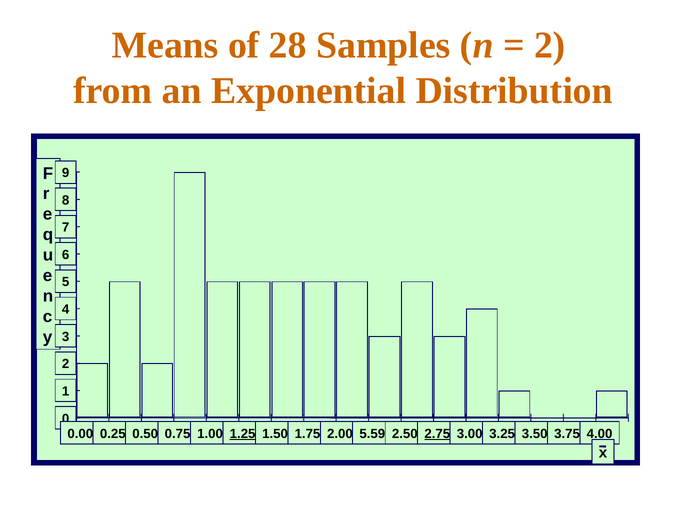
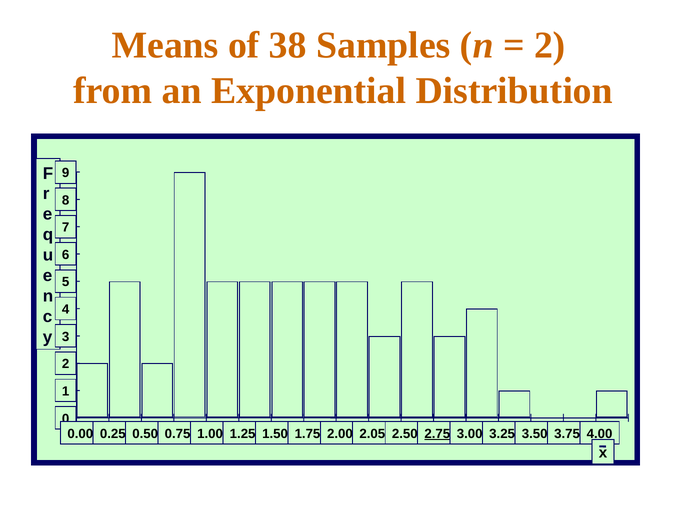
28: 28 -> 38
1.25 underline: present -> none
5.59: 5.59 -> 2.05
